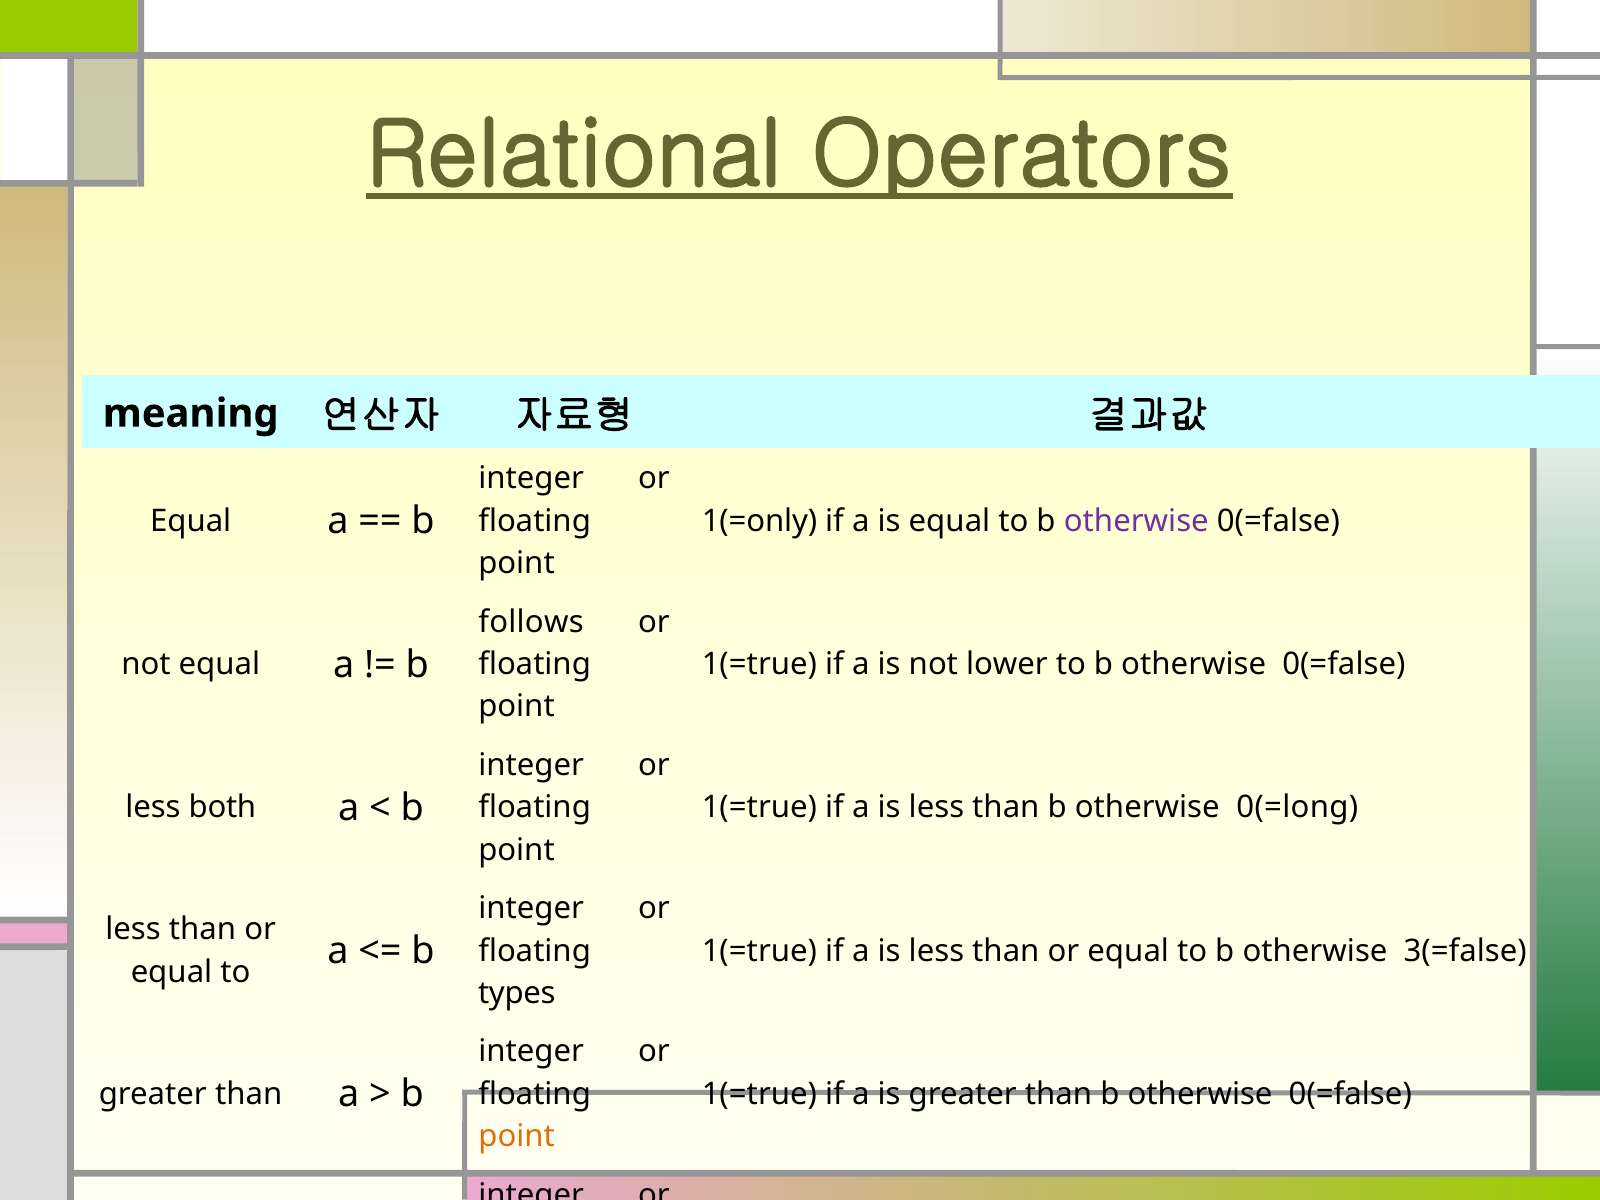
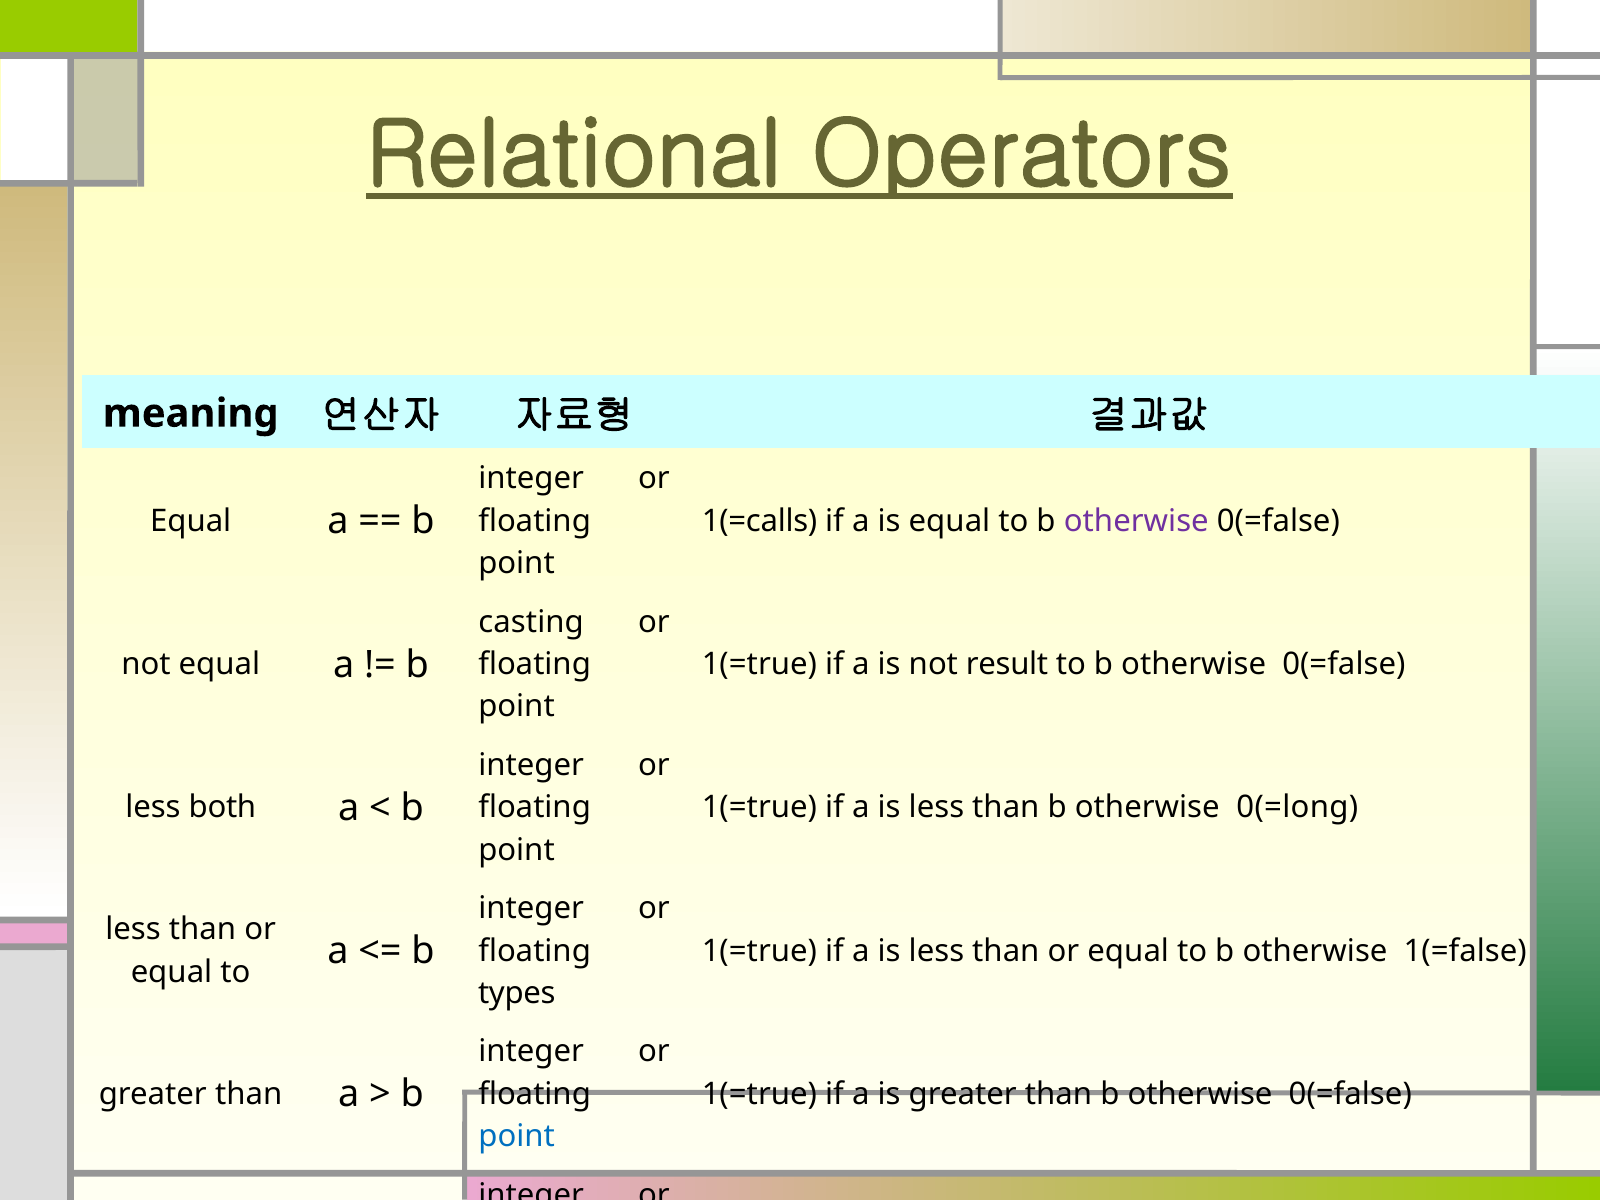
1(=only: 1(=only -> 1(=calls
follows: follows -> casting
lower: lower -> result
3(=false: 3(=false -> 1(=false
point at (517, 1136) colour: orange -> blue
